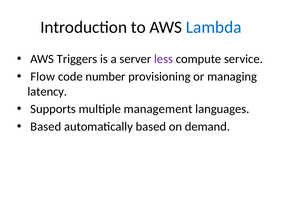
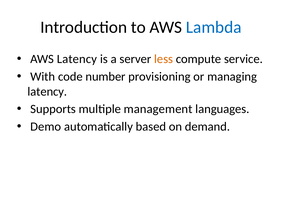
AWS Triggers: Triggers -> Latency
less colour: purple -> orange
Flow: Flow -> With
Based at (46, 127): Based -> Demo
